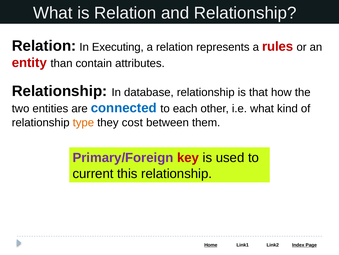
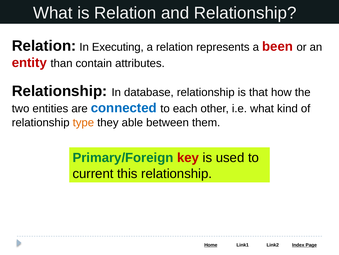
rules: rules -> been
cost: cost -> able
Primary/Foreign colour: purple -> green
